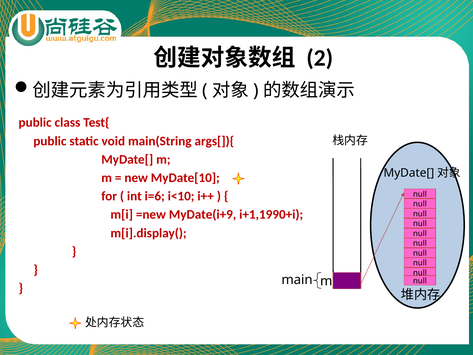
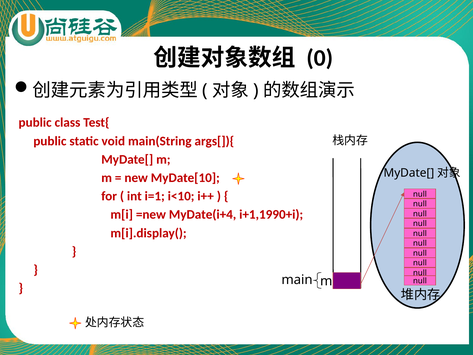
2: 2 -> 0
i=6: i=6 -> i=1
MyDate(i+9: MyDate(i+9 -> MyDate(i+4
